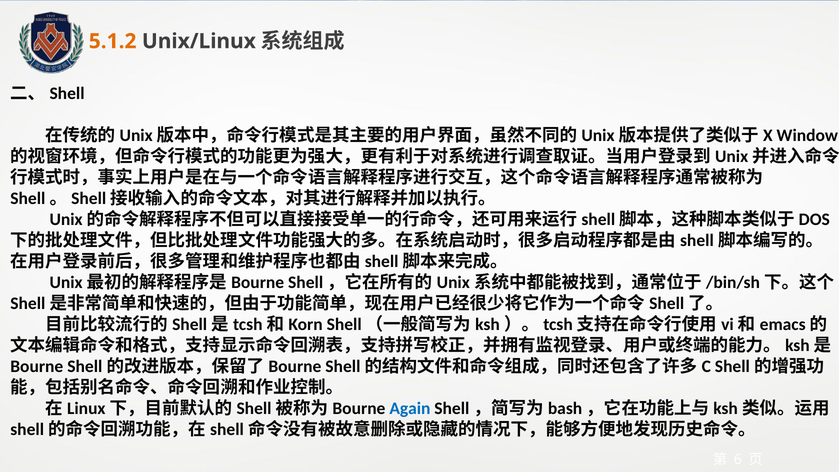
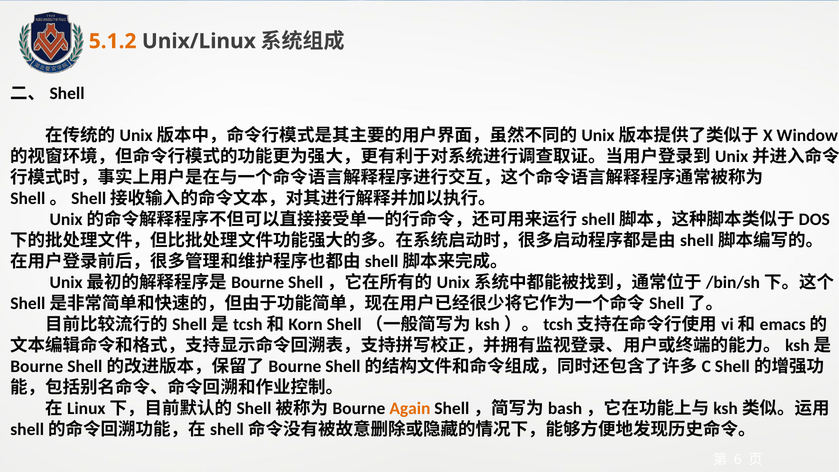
Again colour: blue -> orange
